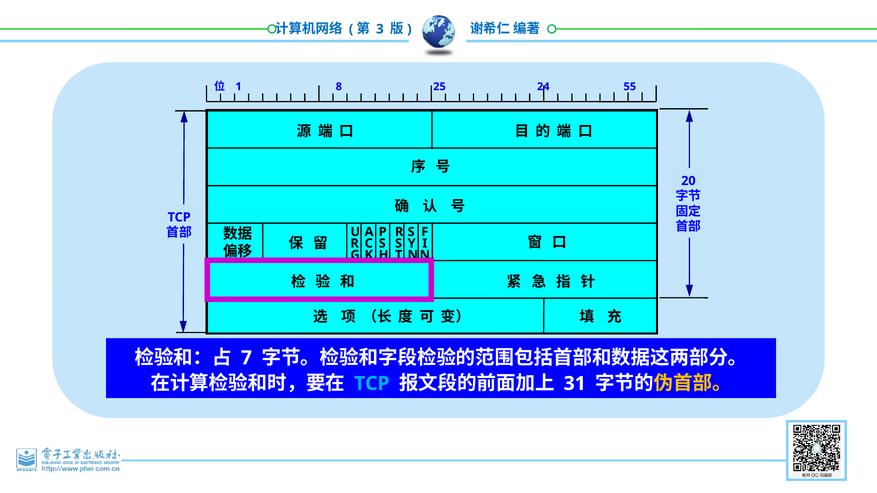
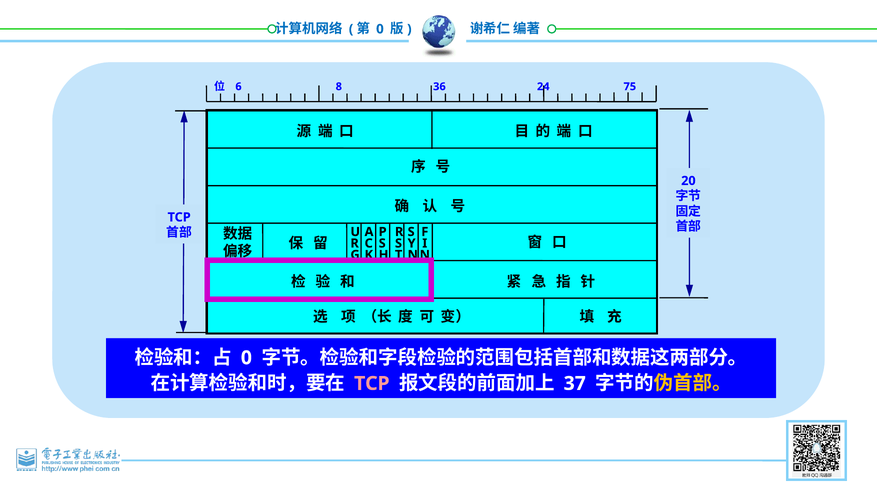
3 at (380, 29): 3 -> 0
1: 1 -> 6
25: 25 -> 36
55: 55 -> 75
7 at (246, 358): 7 -> 0
TCP at (372, 384) colour: light blue -> pink
31: 31 -> 37
